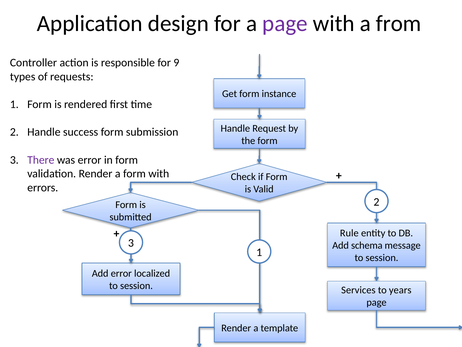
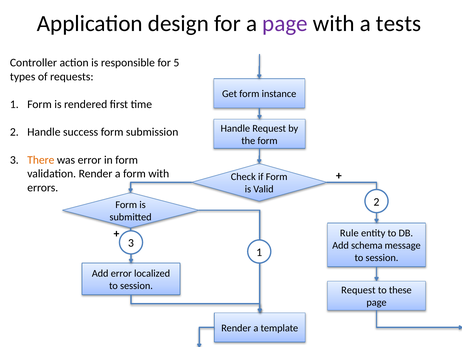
from: from -> tests
9: 9 -> 5
There colour: purple -> orange
Services at (358, 290): Services -> Request
years: years -> these
